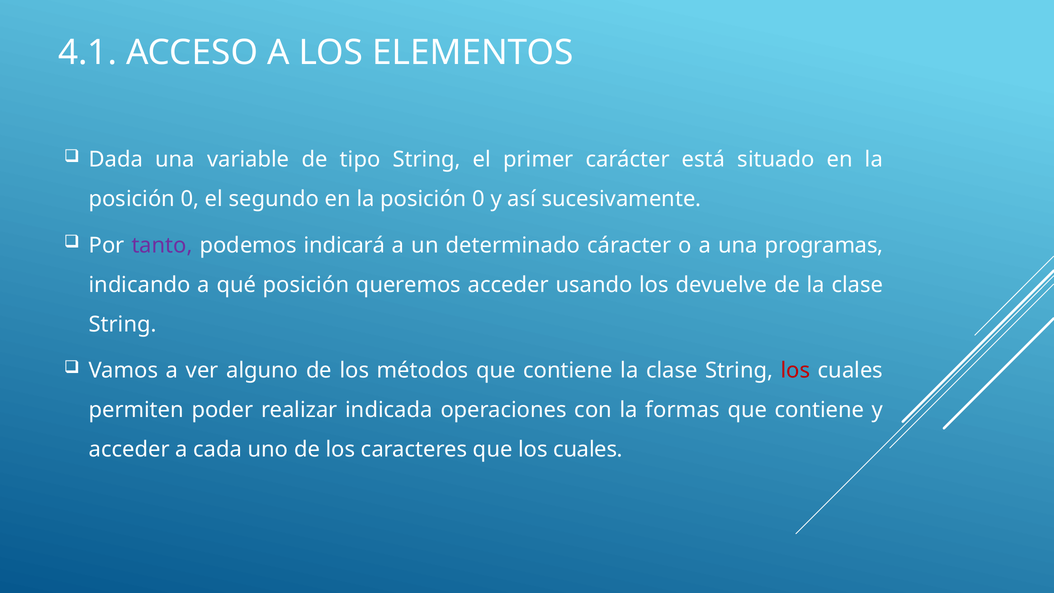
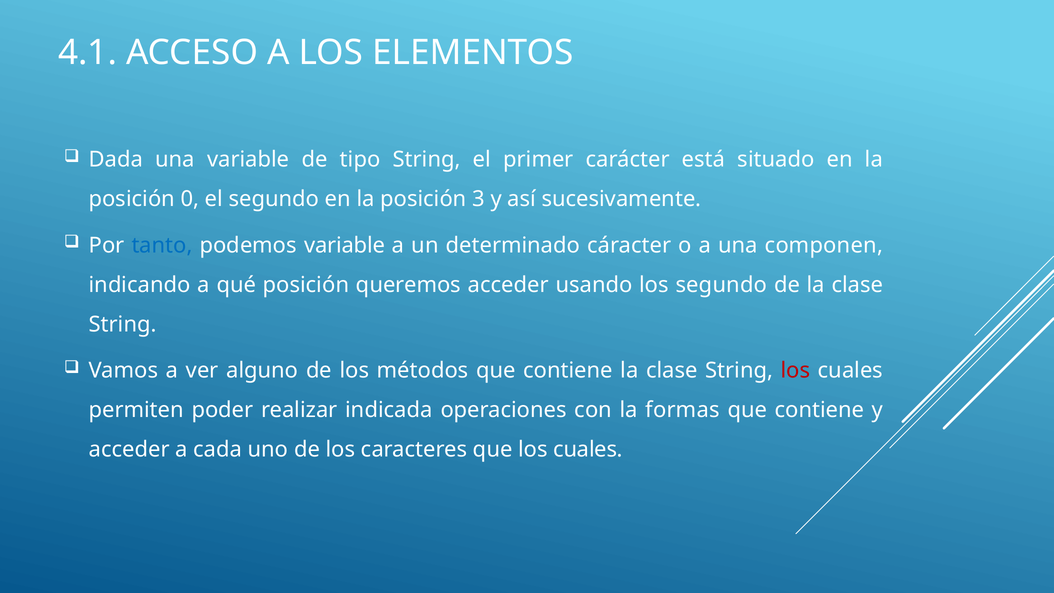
0 at (478, 199): 0 -> 3
tanto colour: purple -> blue
podemos indicará: indicará -> variable
programas: programas -> componen
los devuelve: devuelve -> segundo
